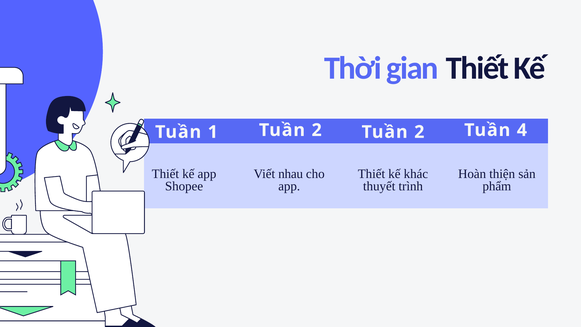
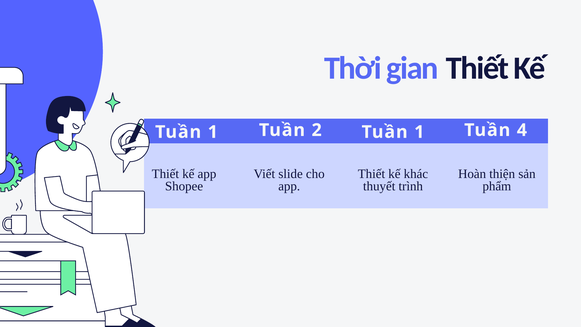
2 at (419, 132): 2 -> 1
nhau: nhau -> slide
